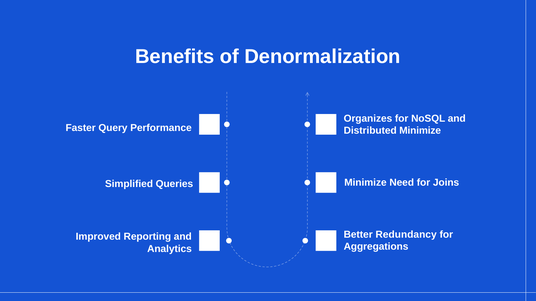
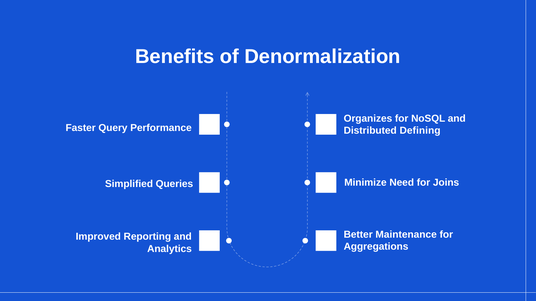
Distributed Minimize: Minimize -> Defining
Redundancy: Redundancy -> Maintenance
